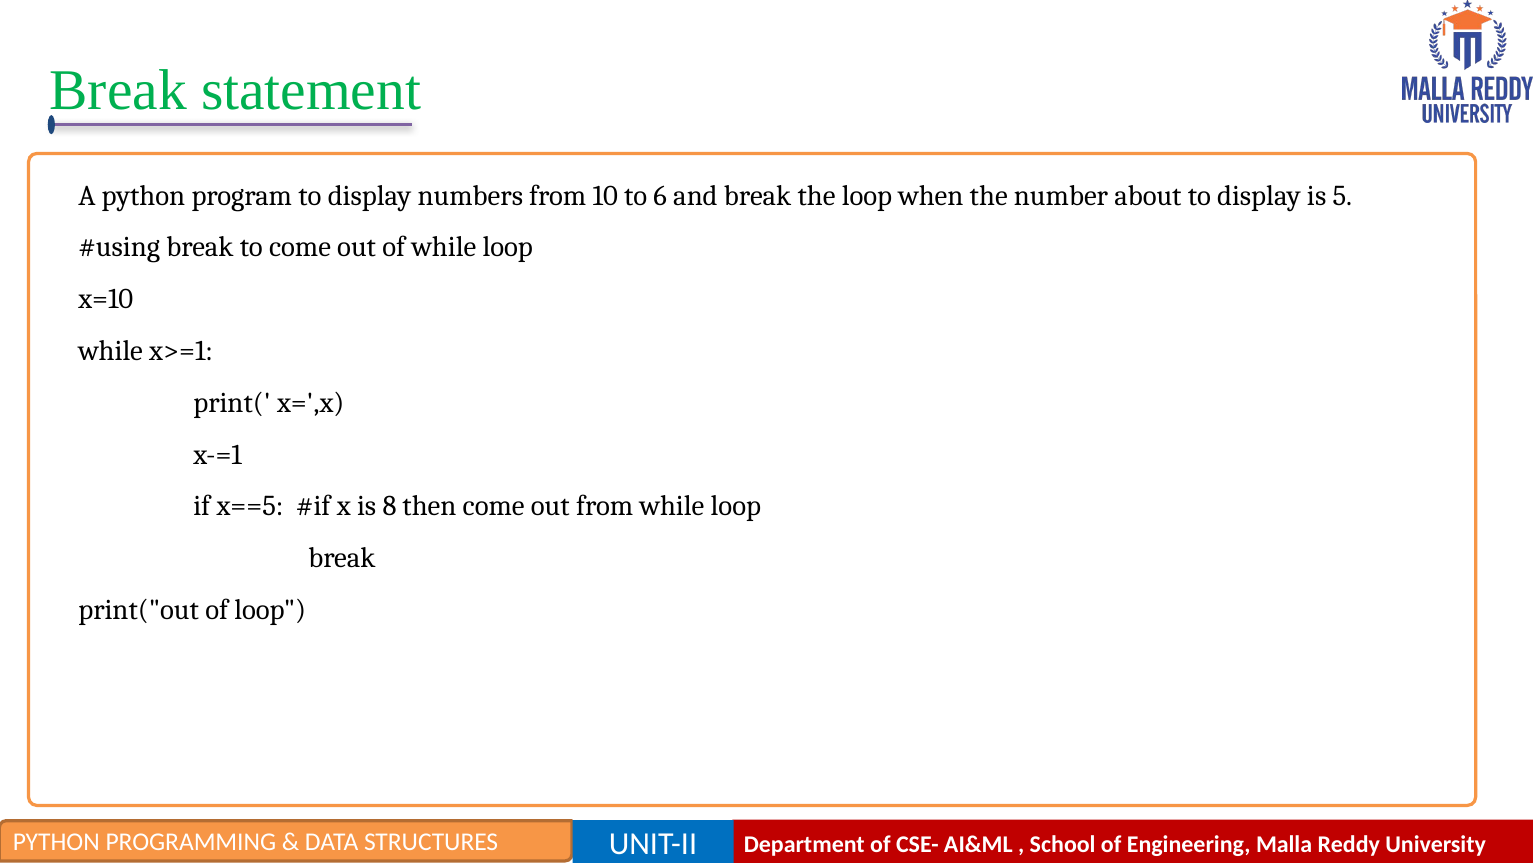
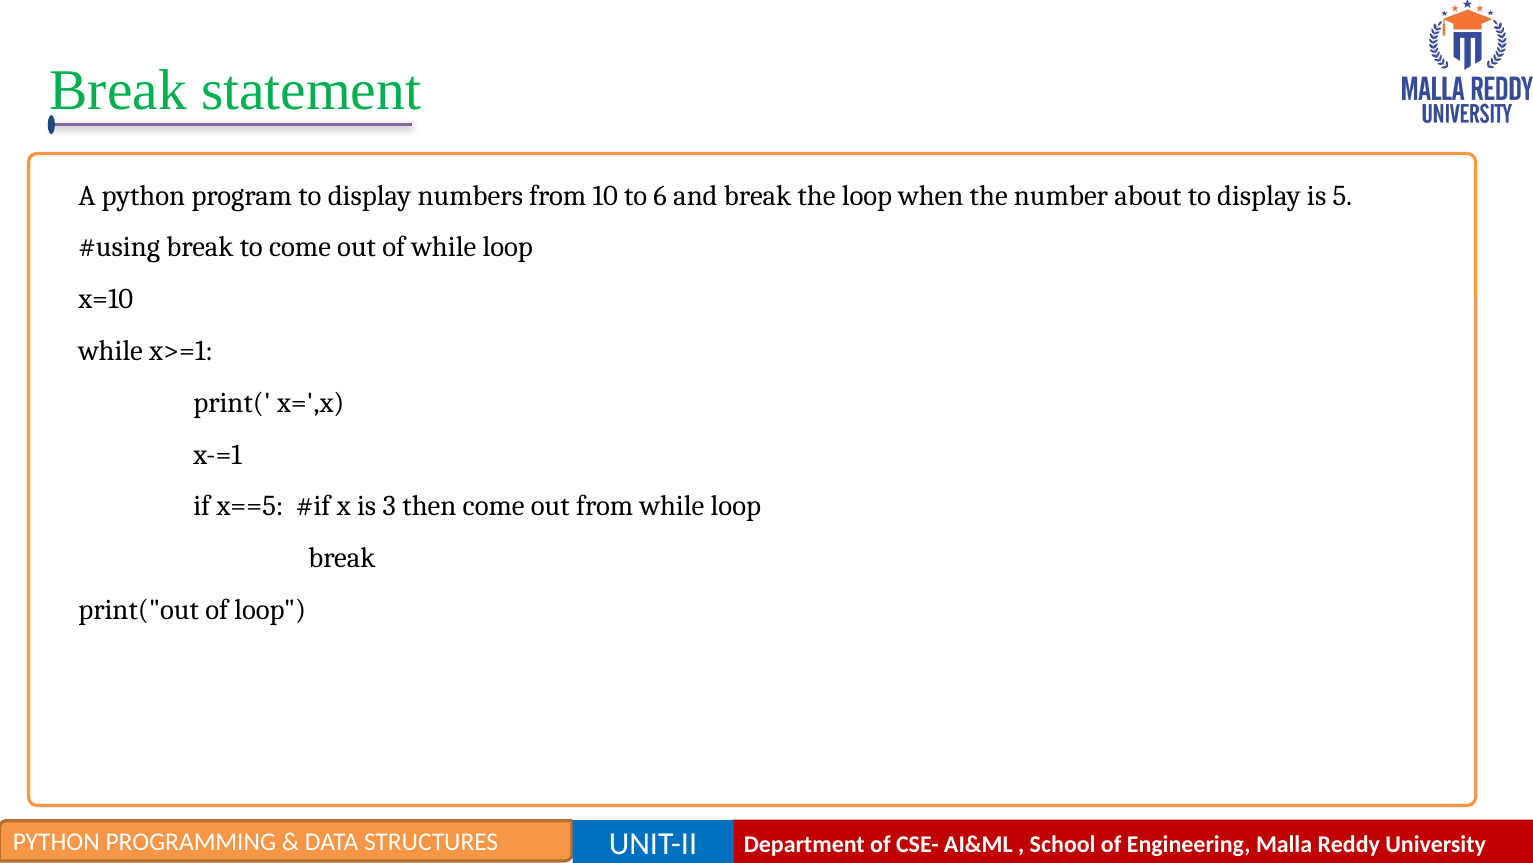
8: 8 -> 3
